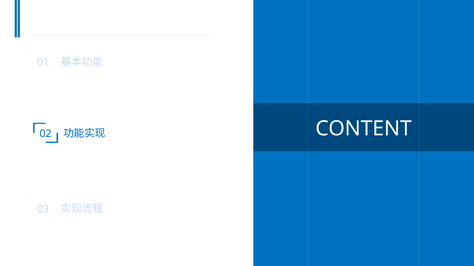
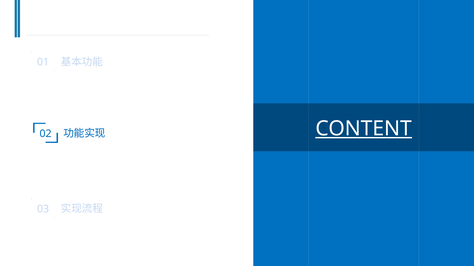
CONTENT underline: none -> present
